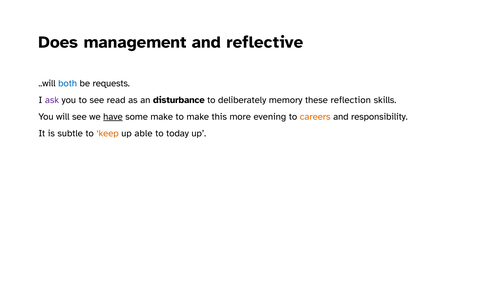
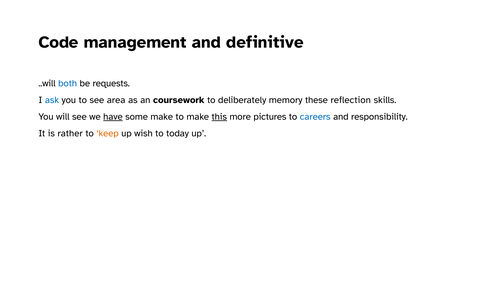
Does: Does -> Code
reflective: reflective -> definitive
ask colour: purple -> blue
read: read -> area
disturbance: disturbance -> coursework
this underline: none -> present
evening: evening -> pictures
careers colour: orange -> blue
subtle: subtle -> rather
able: able -> wish
